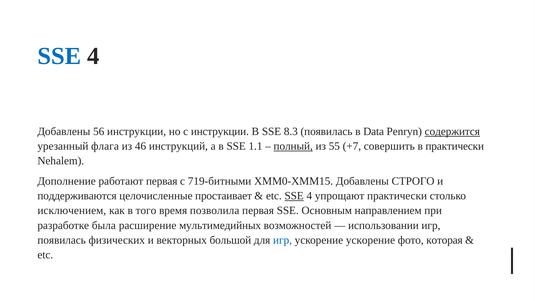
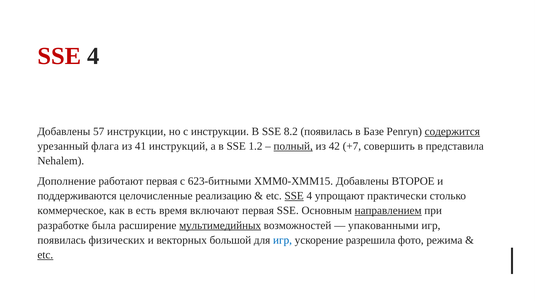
SSE at (59, 56) colour: blue -> red
56: 56 -> 57
8.3: 8.3 -> 8.2
Data: Data -> Базе
46: 46 -> 41
1.1: 1.1 -> 1.2
55: 55 -> 42
в практически: практически -> представила
719-битными: 719-битными -> 623-битными
СТРОГО: СТРОГО -> ВТОРОЕ
простаивает: простаивает -> реализацию
исключением: исключением -> коммерческое
того: того -> есть
позволила: позволила -> включают
направлением underline: none -> present
мультимедийных underline: none -> present
использовании: использовании -> упакованными
ускорение ускорение: ускорение -> разрешила
которая: которая -> режима
etc at (45, 255) underline: none -> present
